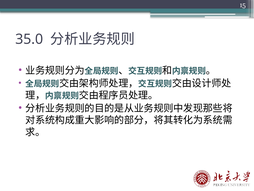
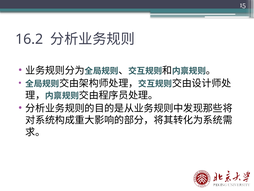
35.0: 35.0 -> 16.2
